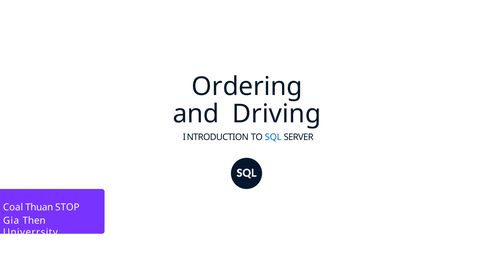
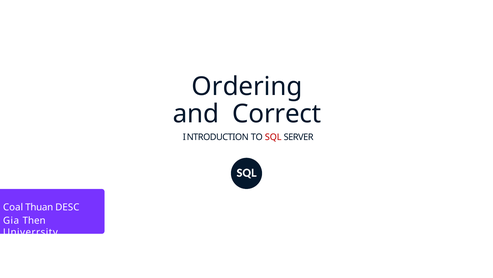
Driving: Driving -> Correct
SQL colour: blue -> red
STOP: STOP -> DESC
